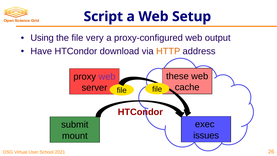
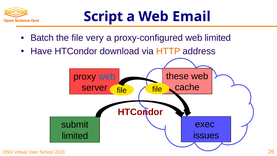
Setup: Setup -> Email
Using: Using -> Batch
web output: output -> limited
web at (107, 76) colour: purple -> blue
mount at (75, 136): mount -> limited
